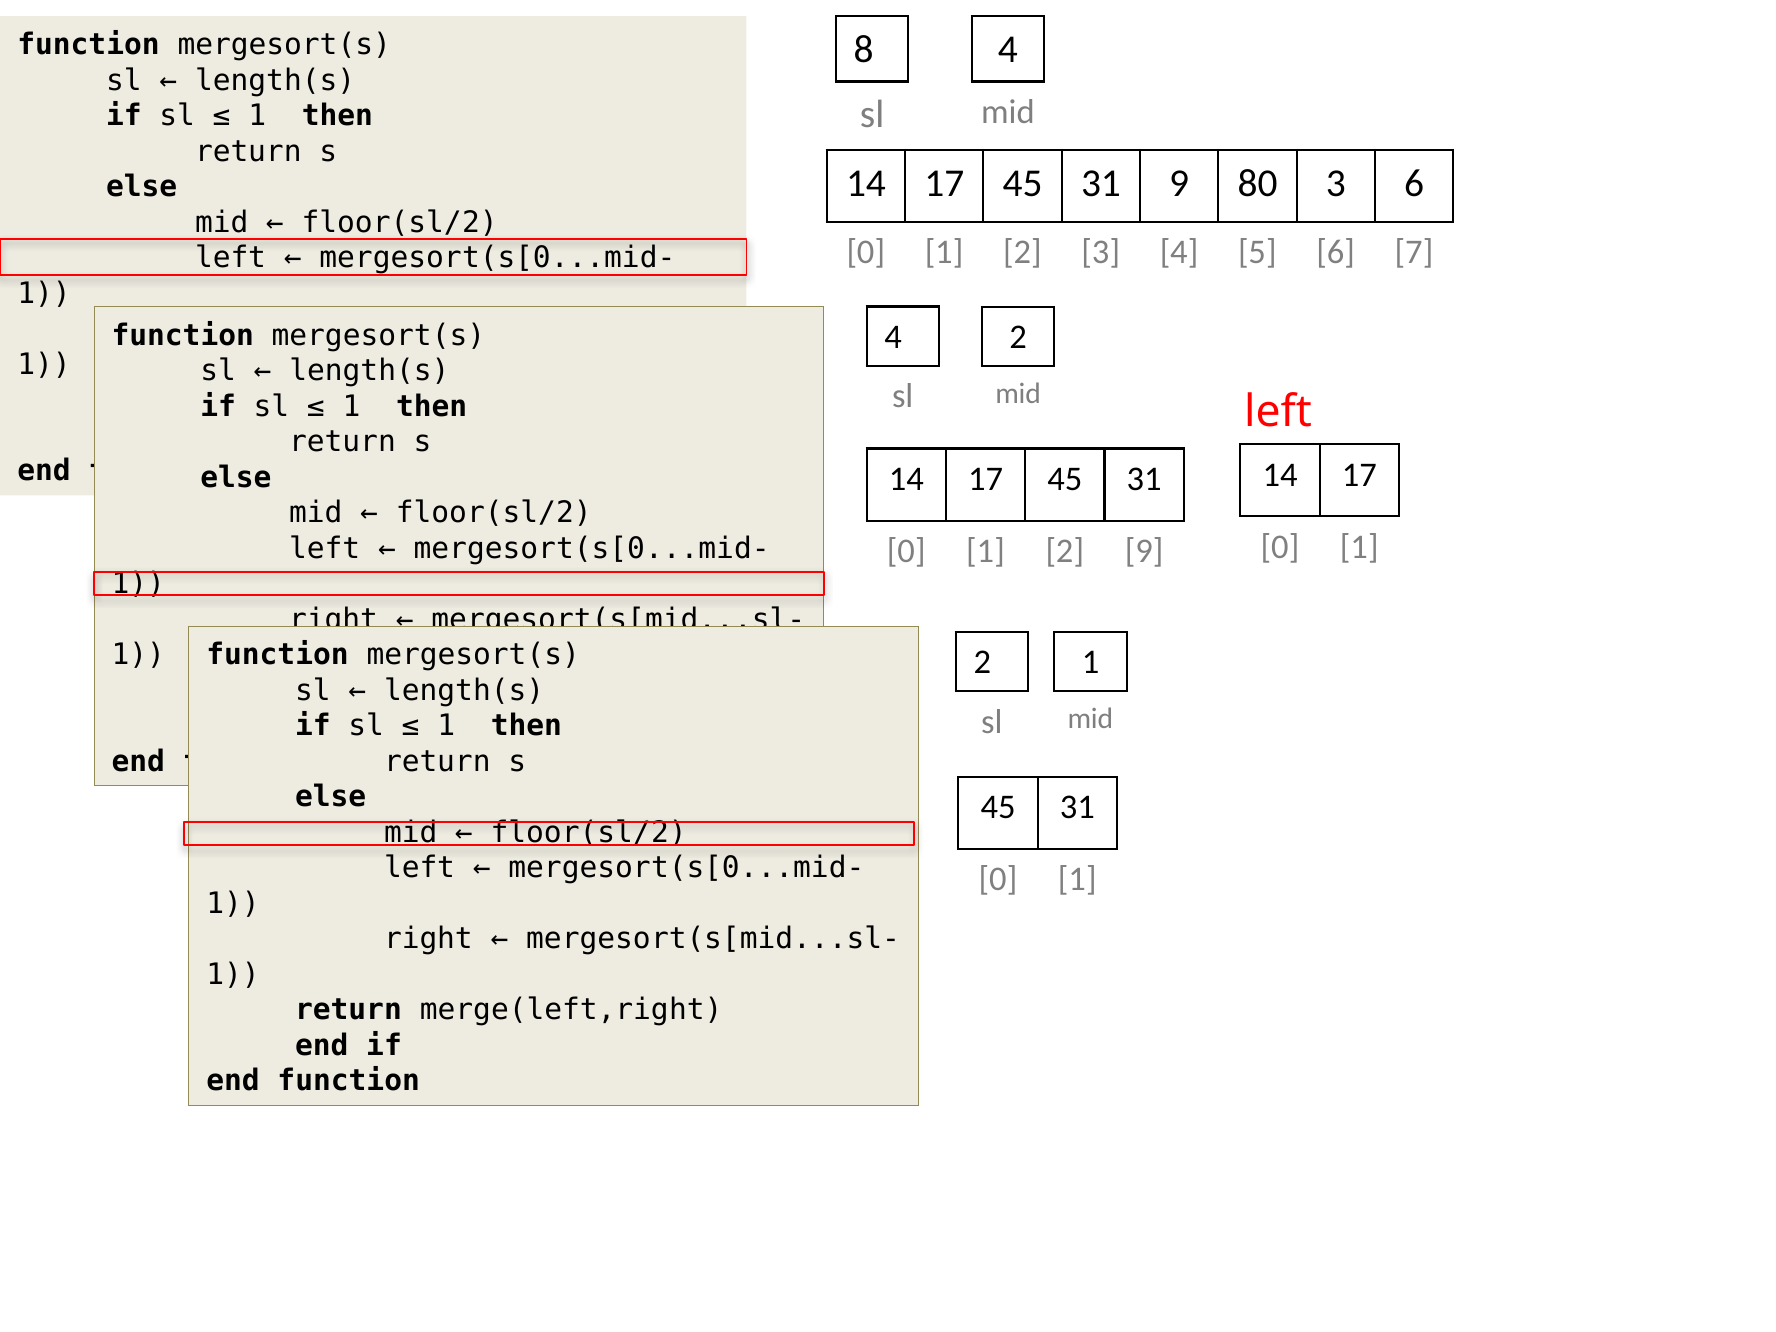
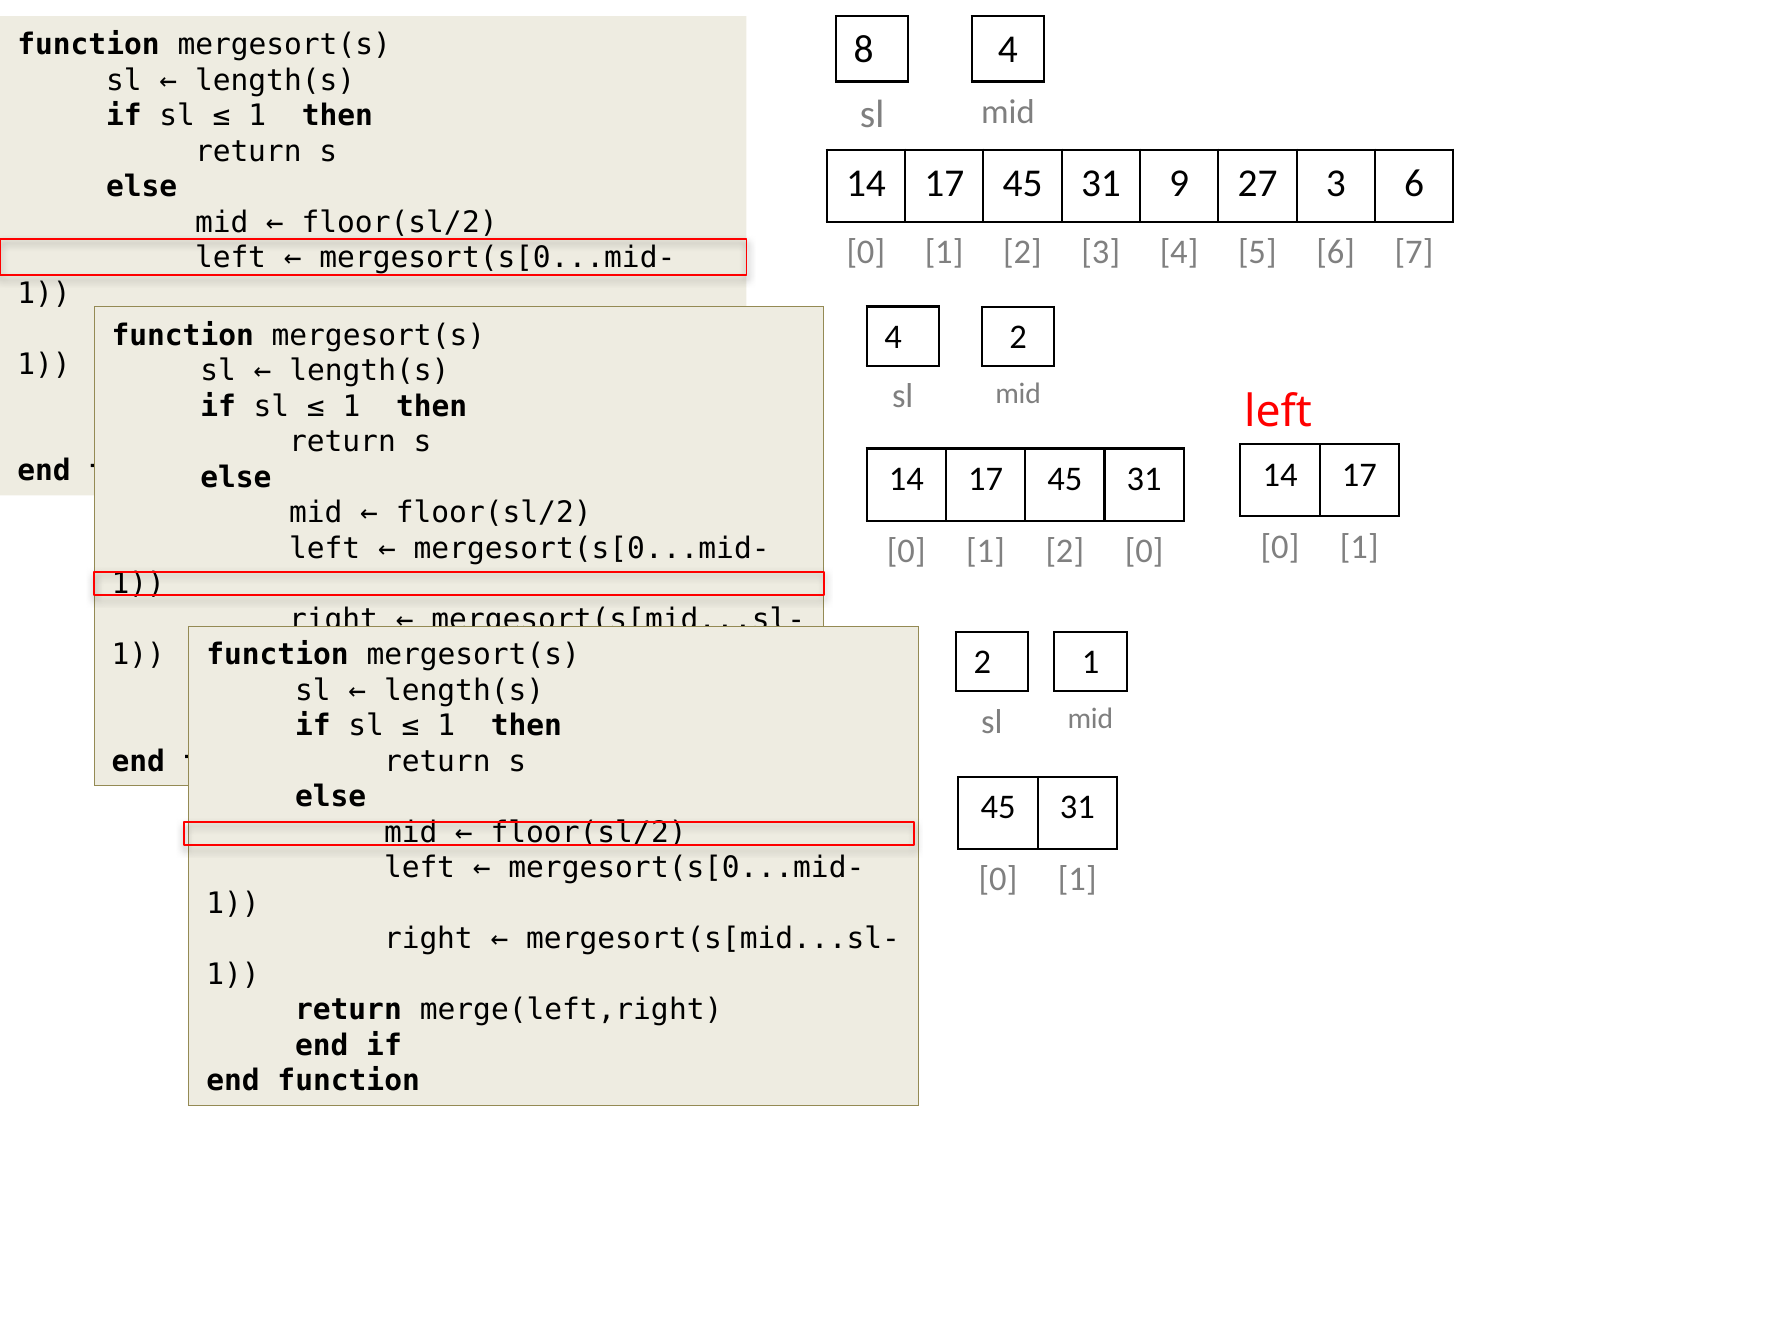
80: 80 -> 27
2 9: 9 -> 0
